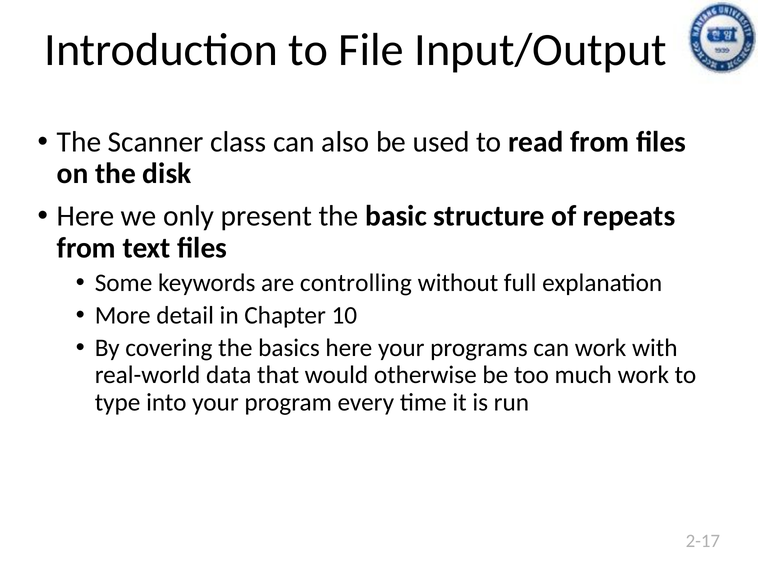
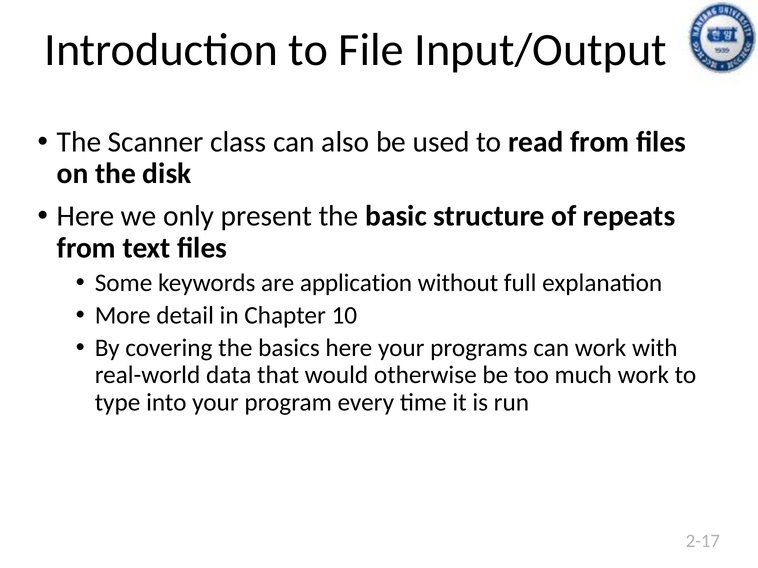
controlling: controlling -> application
